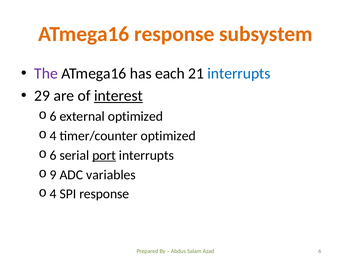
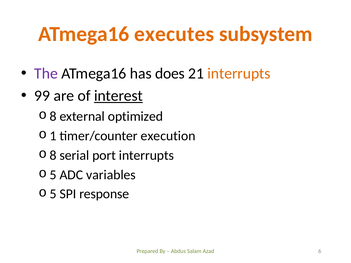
ATmega16 response: response -> executes
each: each -> does
interrupts at (239, 74) colour: blue -> orange
29: 29 -> 99
6 at (53, 116): 6 -> 8
4 at (53, 136): 4 -> 1
timer/counter optimized: optimized -> execution
6 at (53, 155): 6 -> 8
port underline: present -> none
9 at (53, 175): 9 -> 5
4 at (53, 194): 4 -> 5
